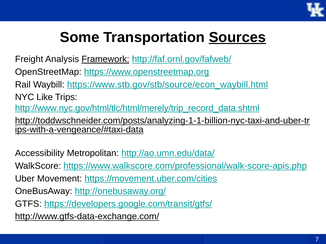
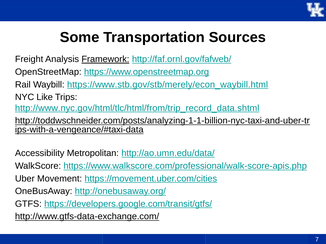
Sources underline: present -> none
https://www.stb.gov/stb/source/econ_waybill.html: https://www.stb.gov/stb/source/econ_waybill.html -> https://www.stb.gov/stb/merely/econ_waybill.html
http://www.nyc.gov/html/tlc/html/merely/trip_record_data.shtml: http://www.nyc.gov/html/tlc/html/merely/trip_record_data.shtml -> http://www.nyc.gov/html/tlc/html/from/trip_record_data.shtml
